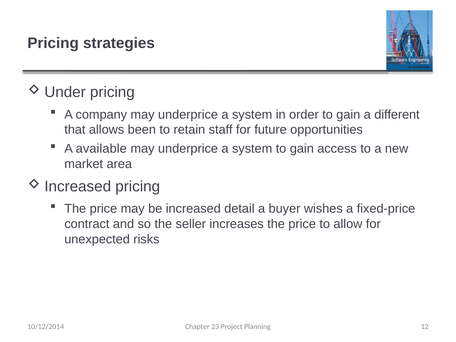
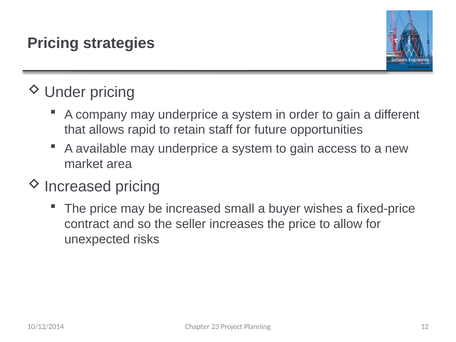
been: been -> rapid
detail: detail -> small
